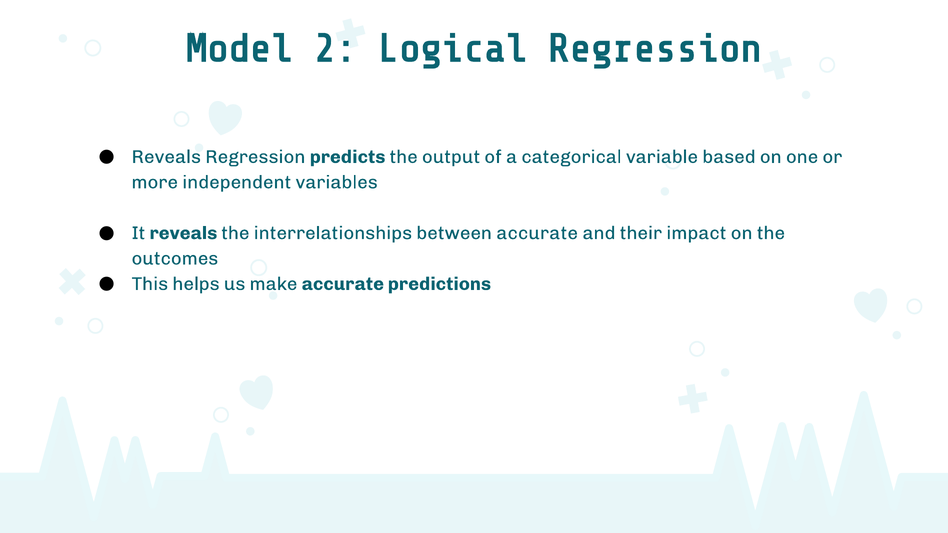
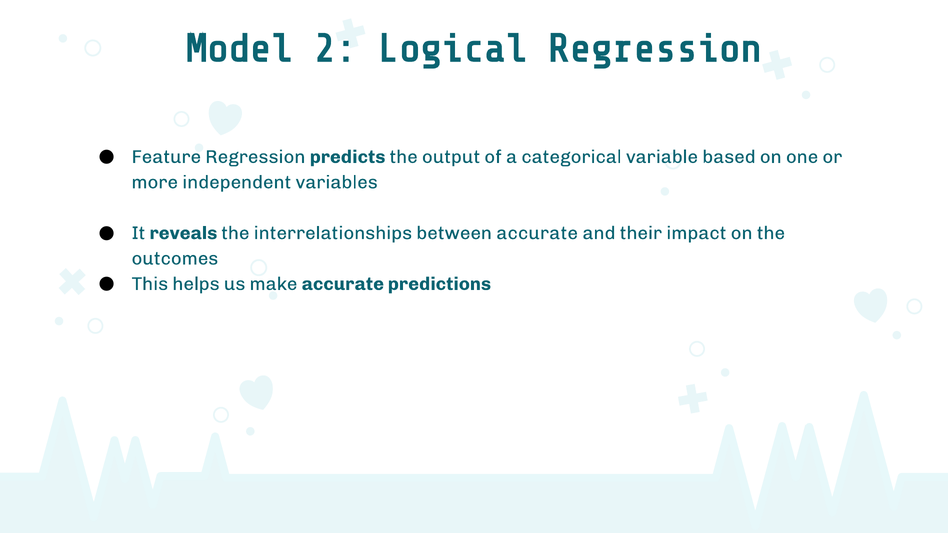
Reveals at (166, 157): Reveals -> Feature
